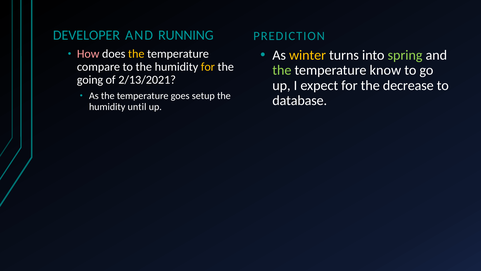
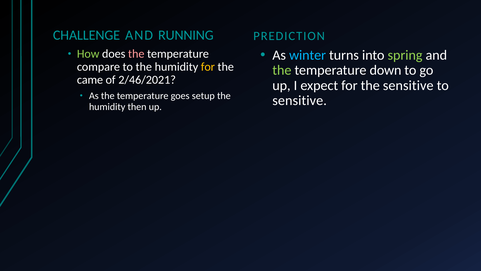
DEVELOPER: DEVELOPER -> CHALLENGE
winter colour: yellow -> light blue
How colour: pink -> light green
the at (136, 54) colour: yellow -> pink
know: know -> down
going: going -> came
2/13/2021: 2/13/2021 -> 2/46/2021
the decrease: decrease -> sensitive
database at (300, 100): database -> sensitive
until: until -> then
